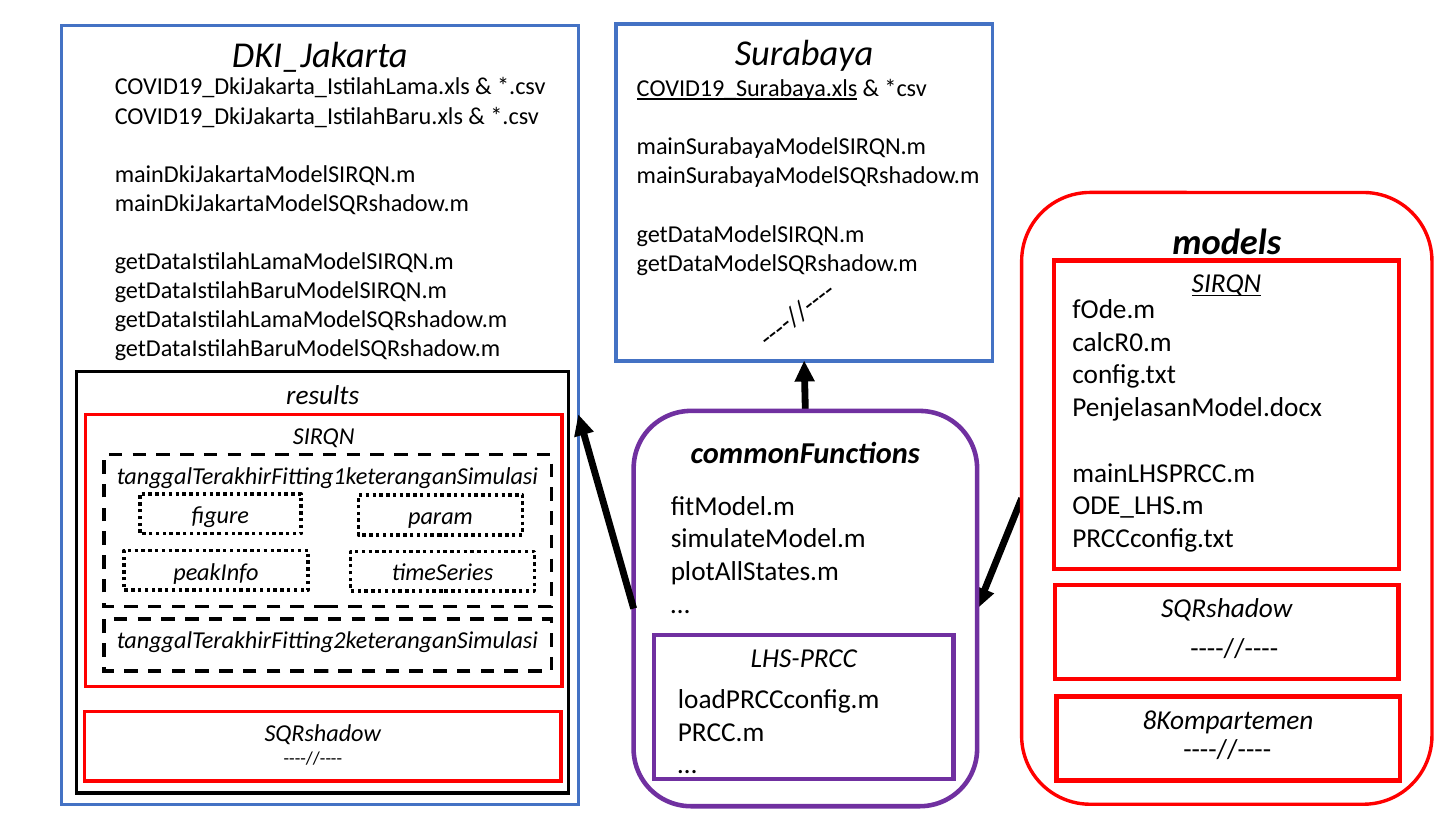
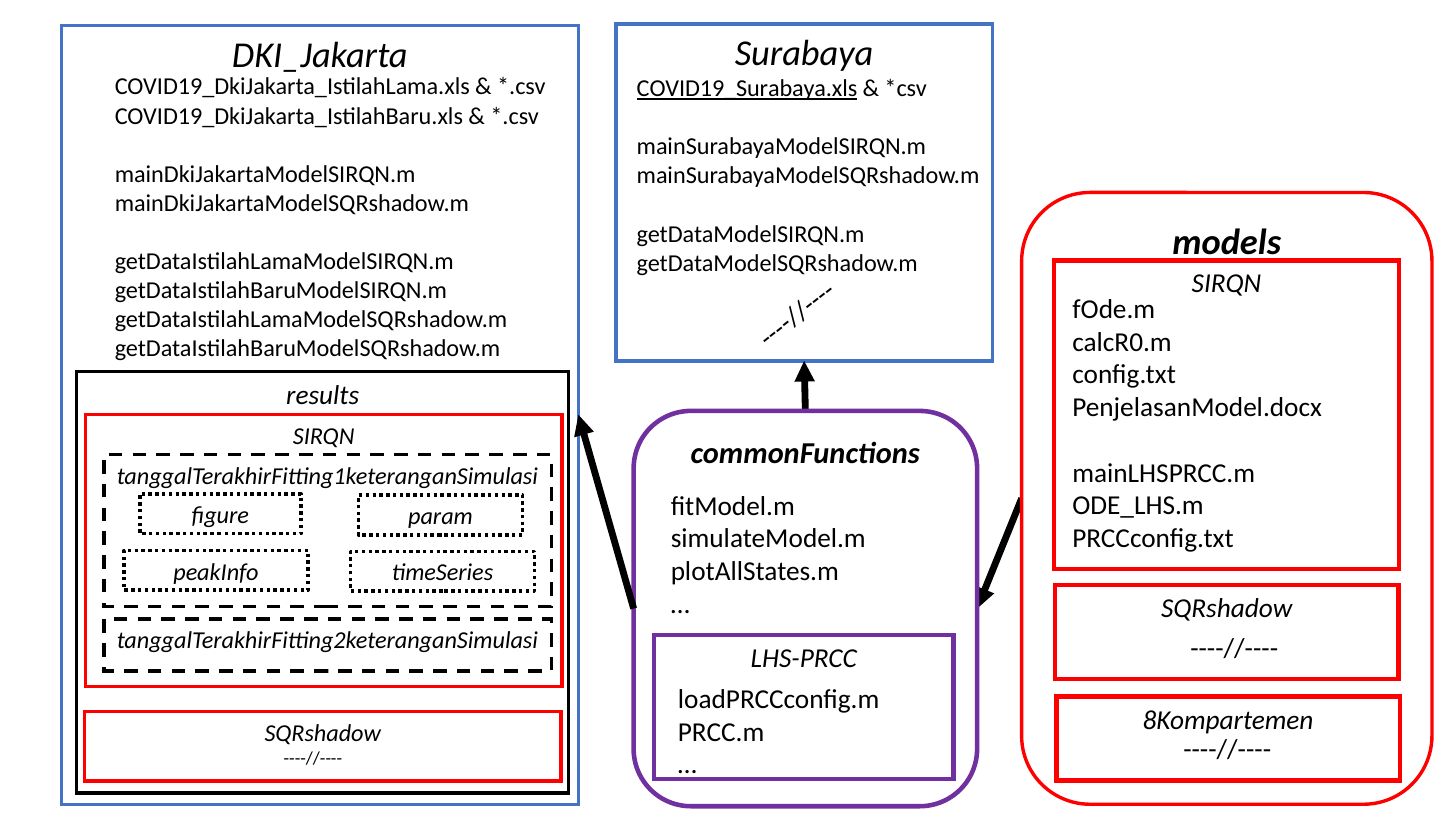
SIRQN at (1226, 284) underline: present -> none
